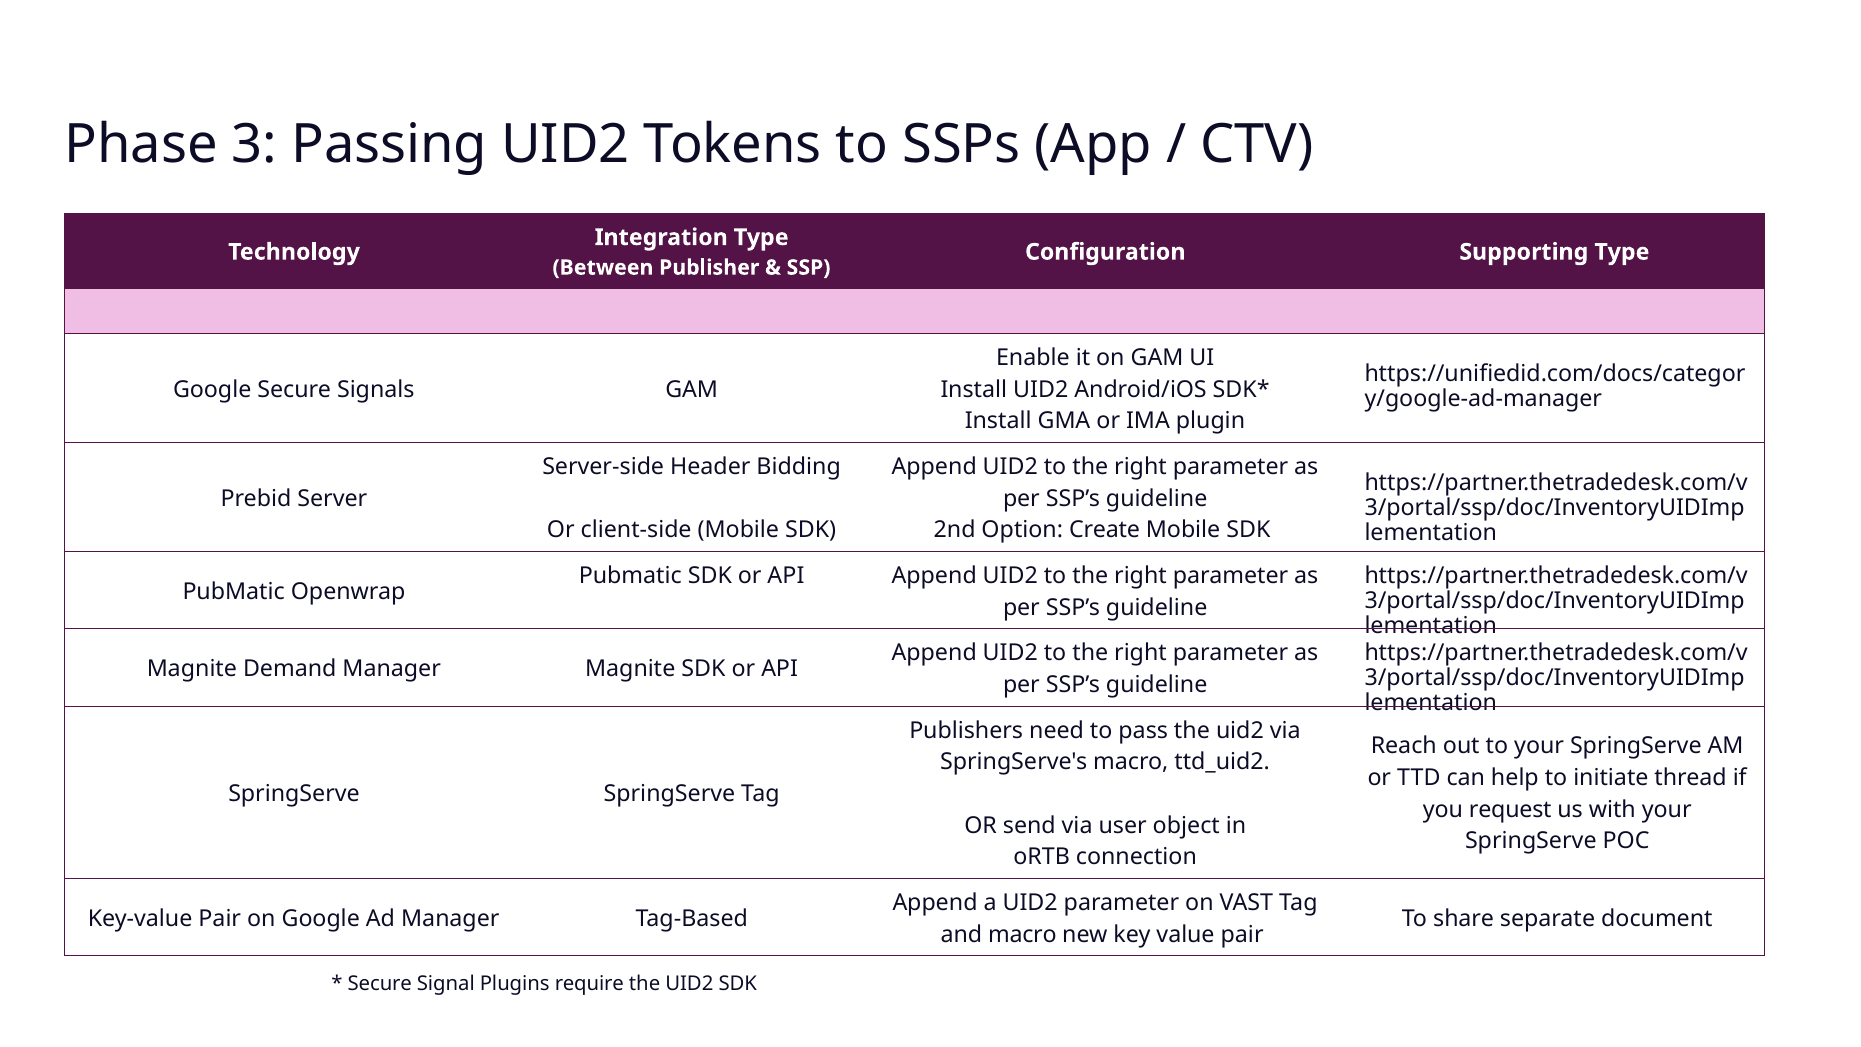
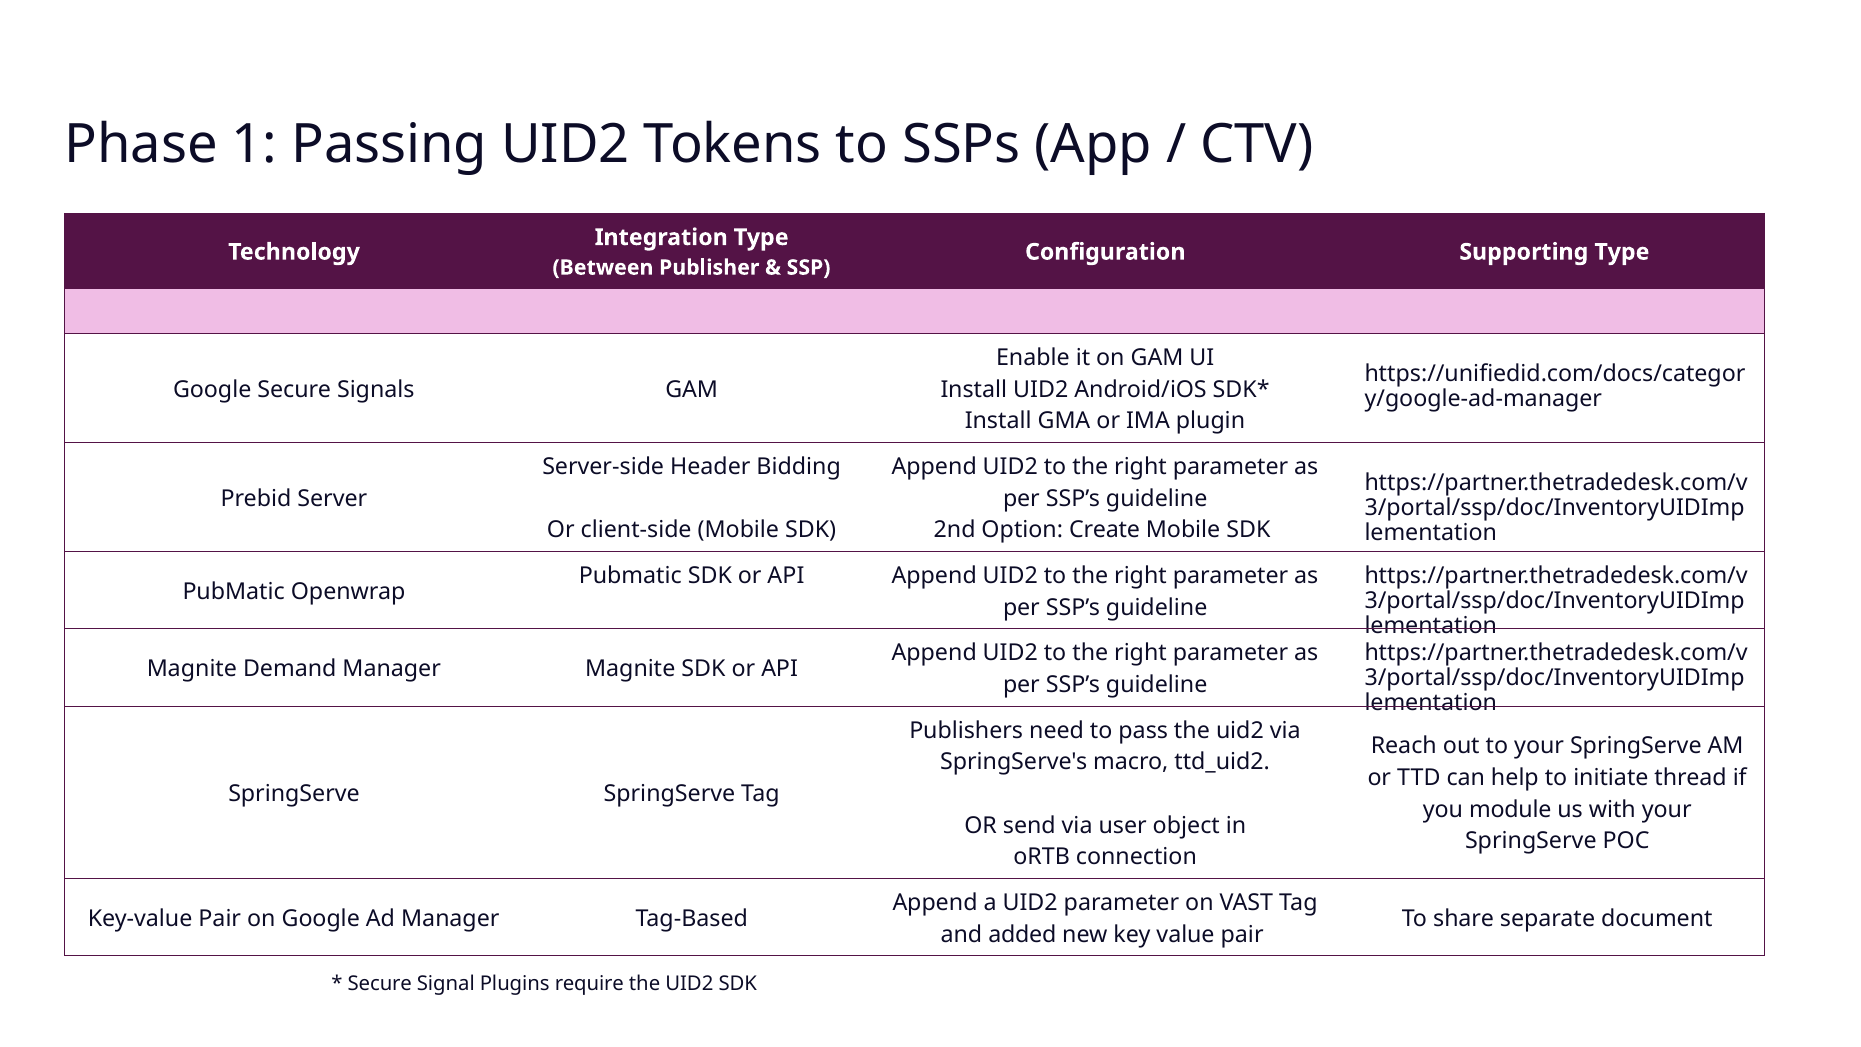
3: 3 -> 1
request: request -> module
and macro: macro -> added
